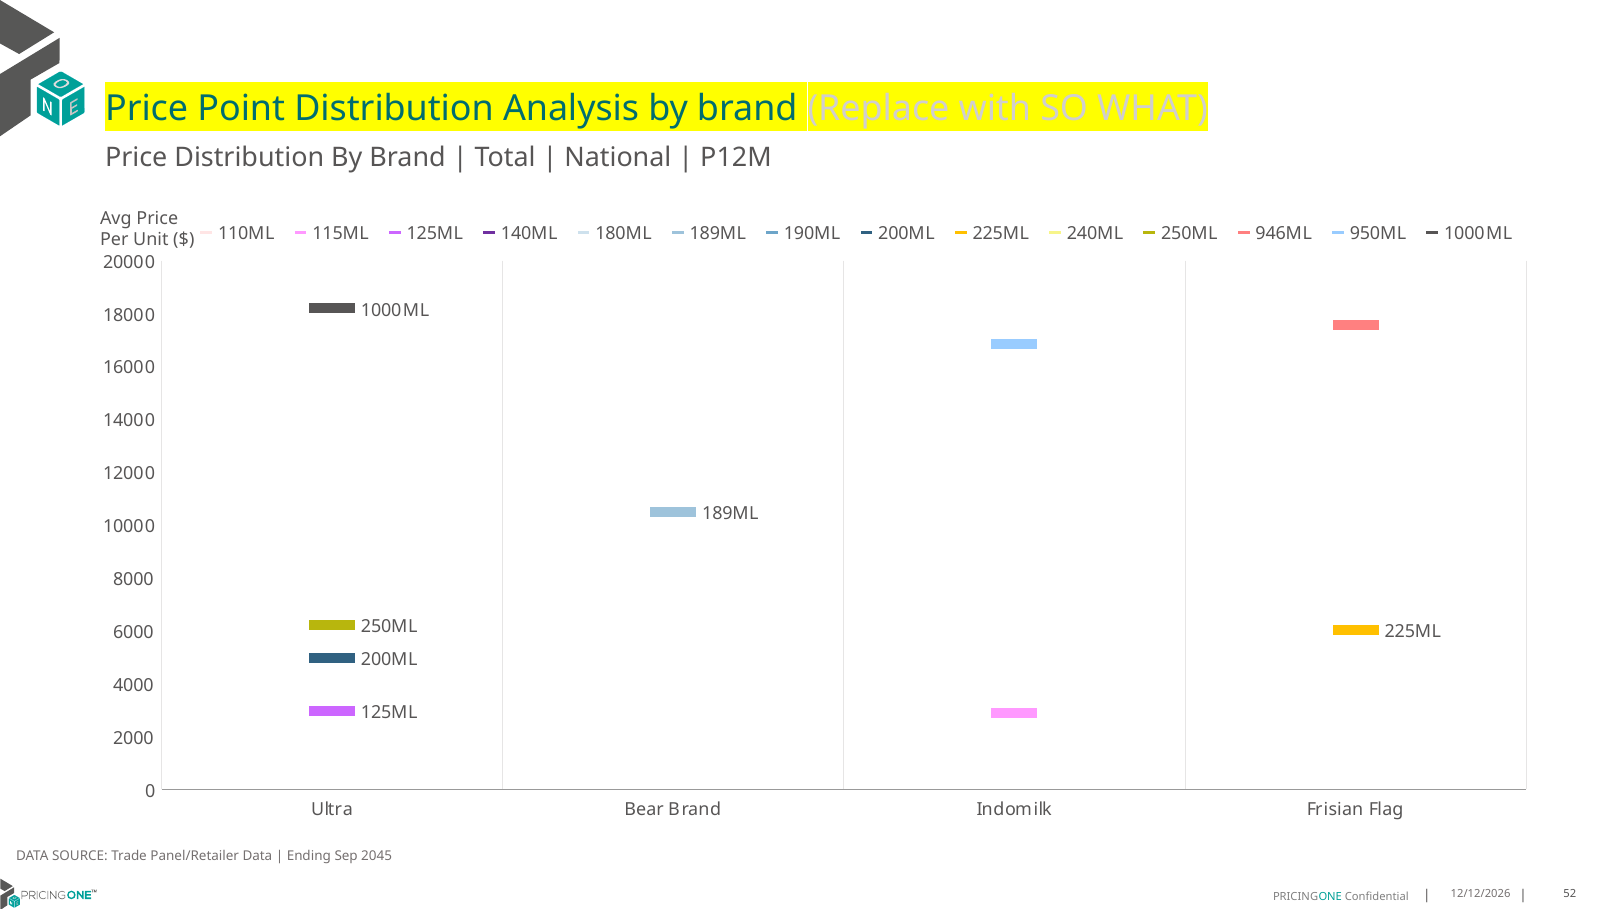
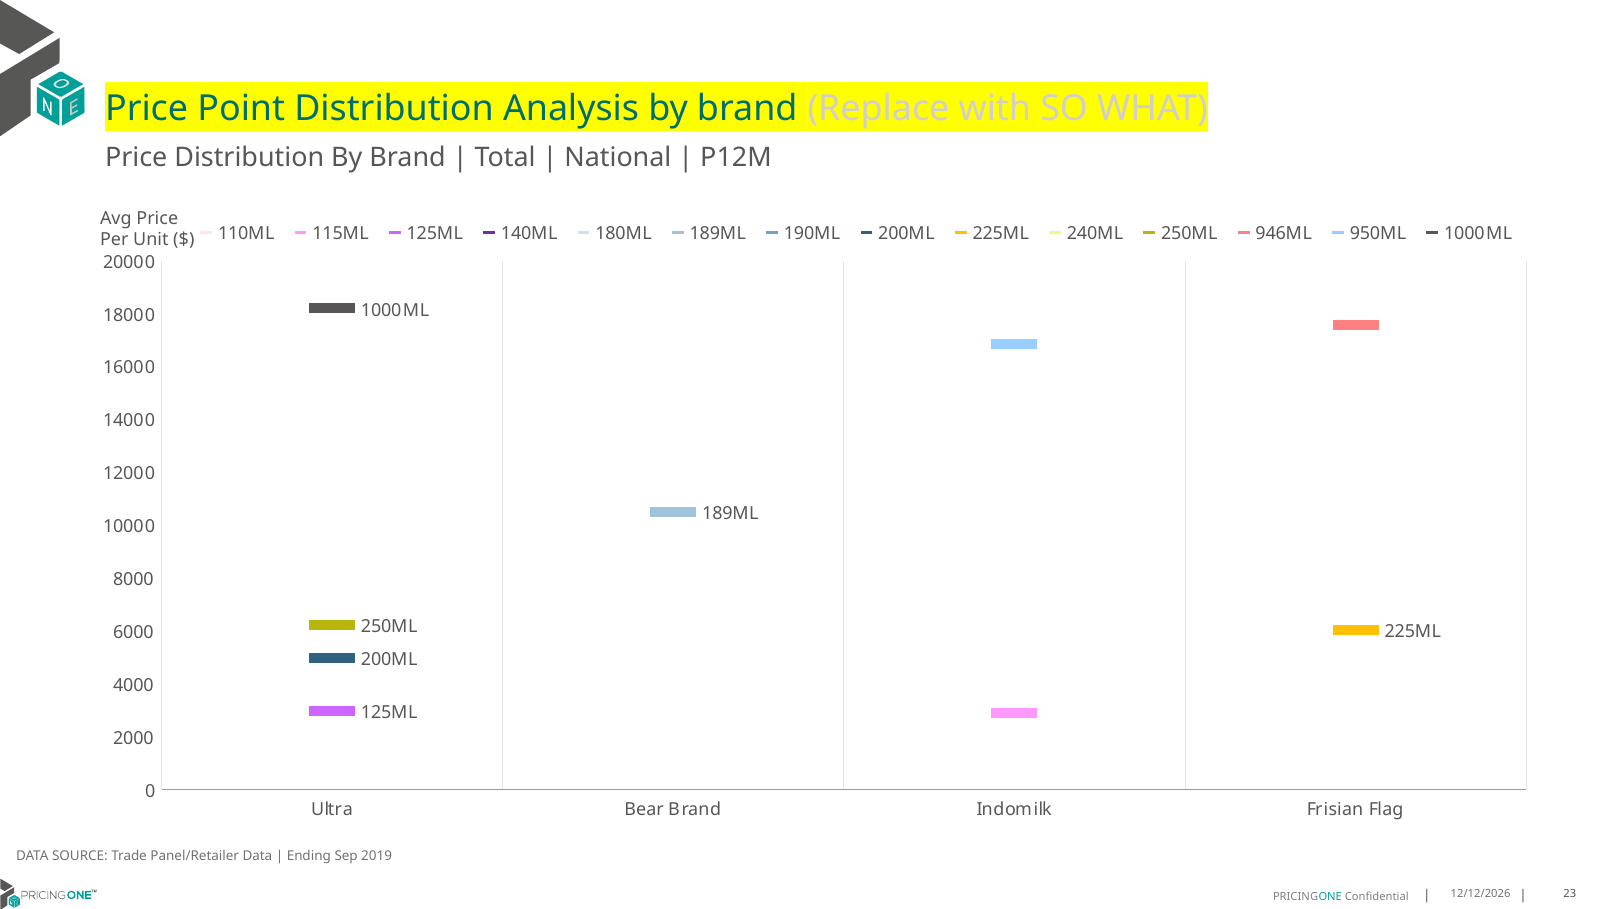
2045: 2045 -> 2019
52: 52 -> 23
